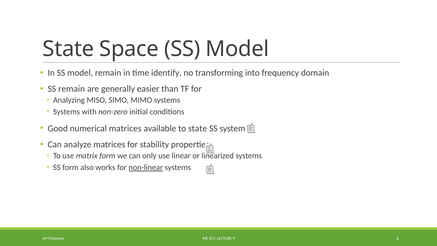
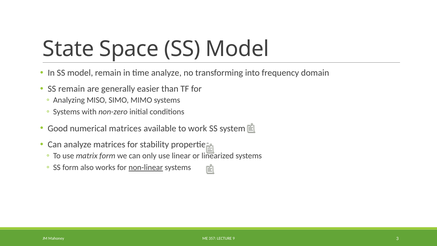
time identify: identify -> analyze
to state: state -> work
